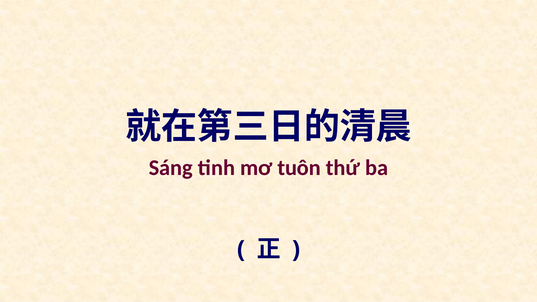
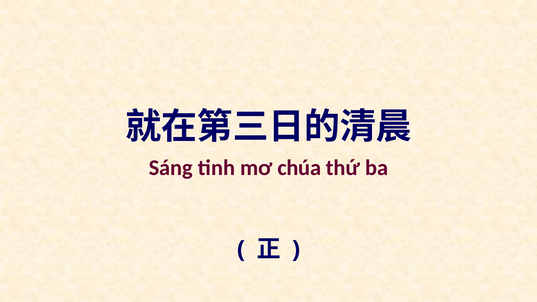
tuôn: tuôn -> chúa
